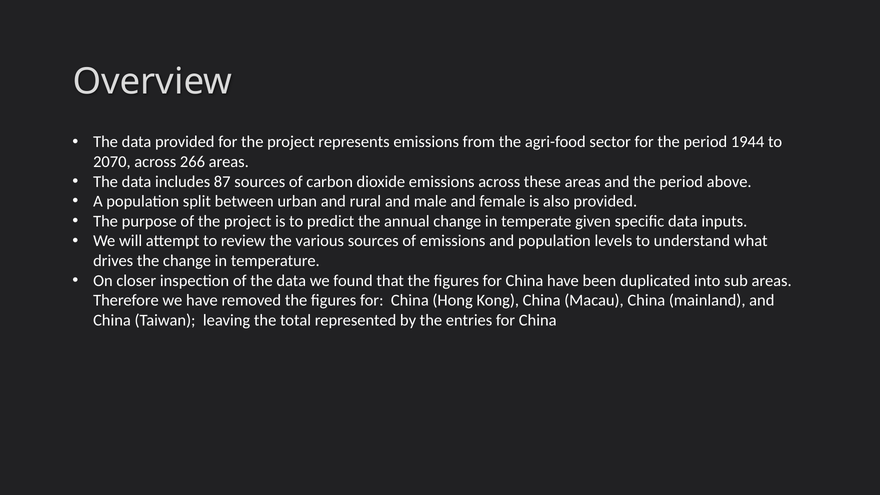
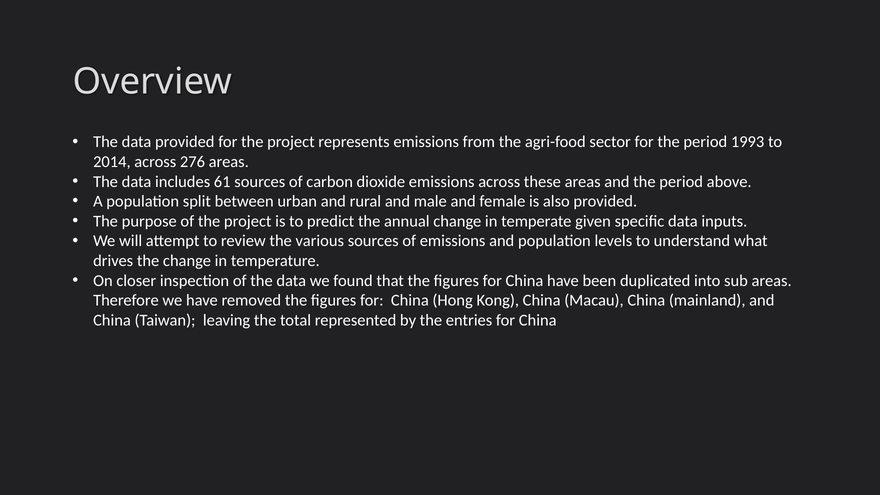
1944: 1944 -> 1993
2070: 2070 -> 2014
266: 266 -> 276
87: 87 -> 61
